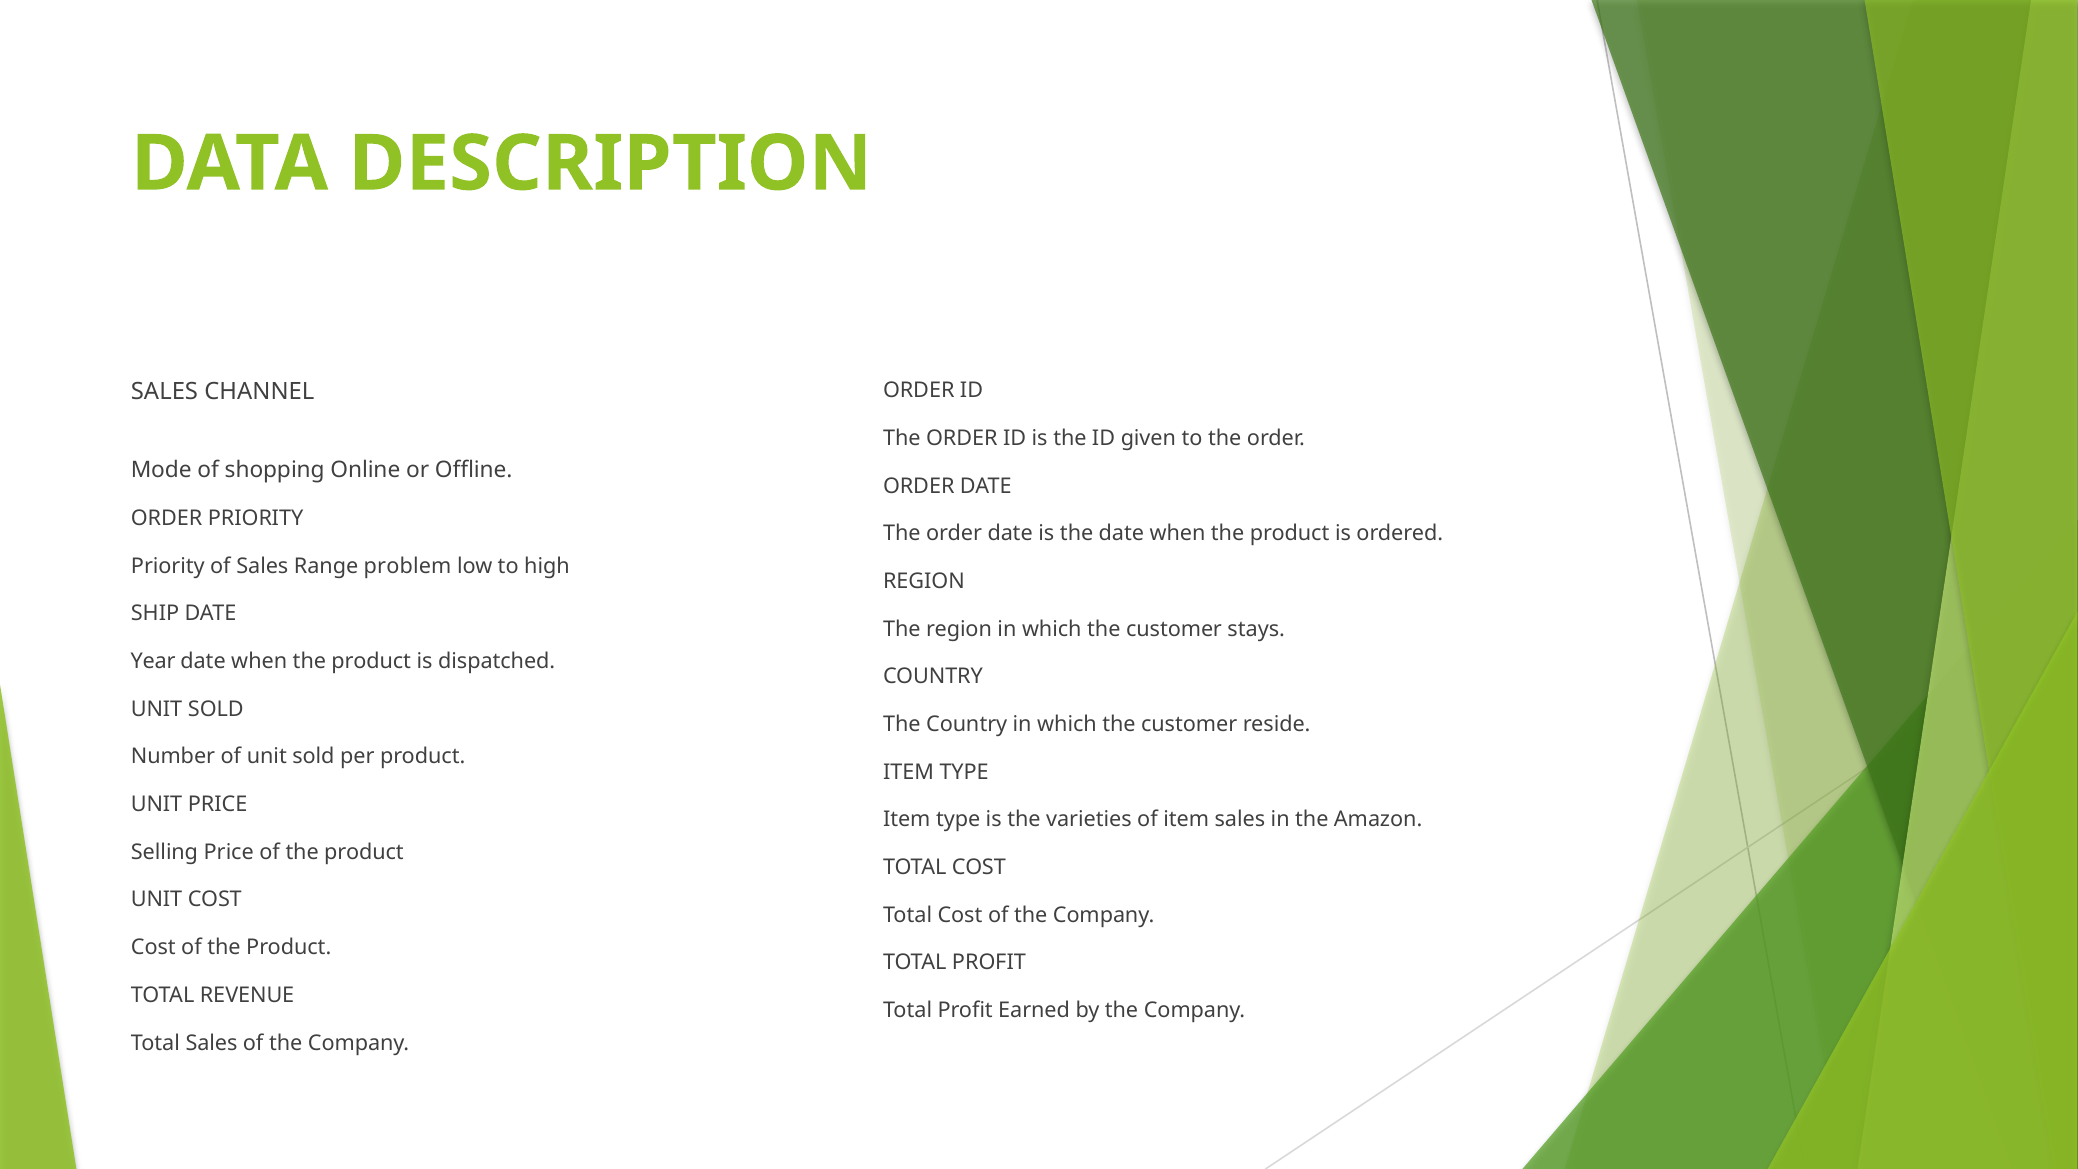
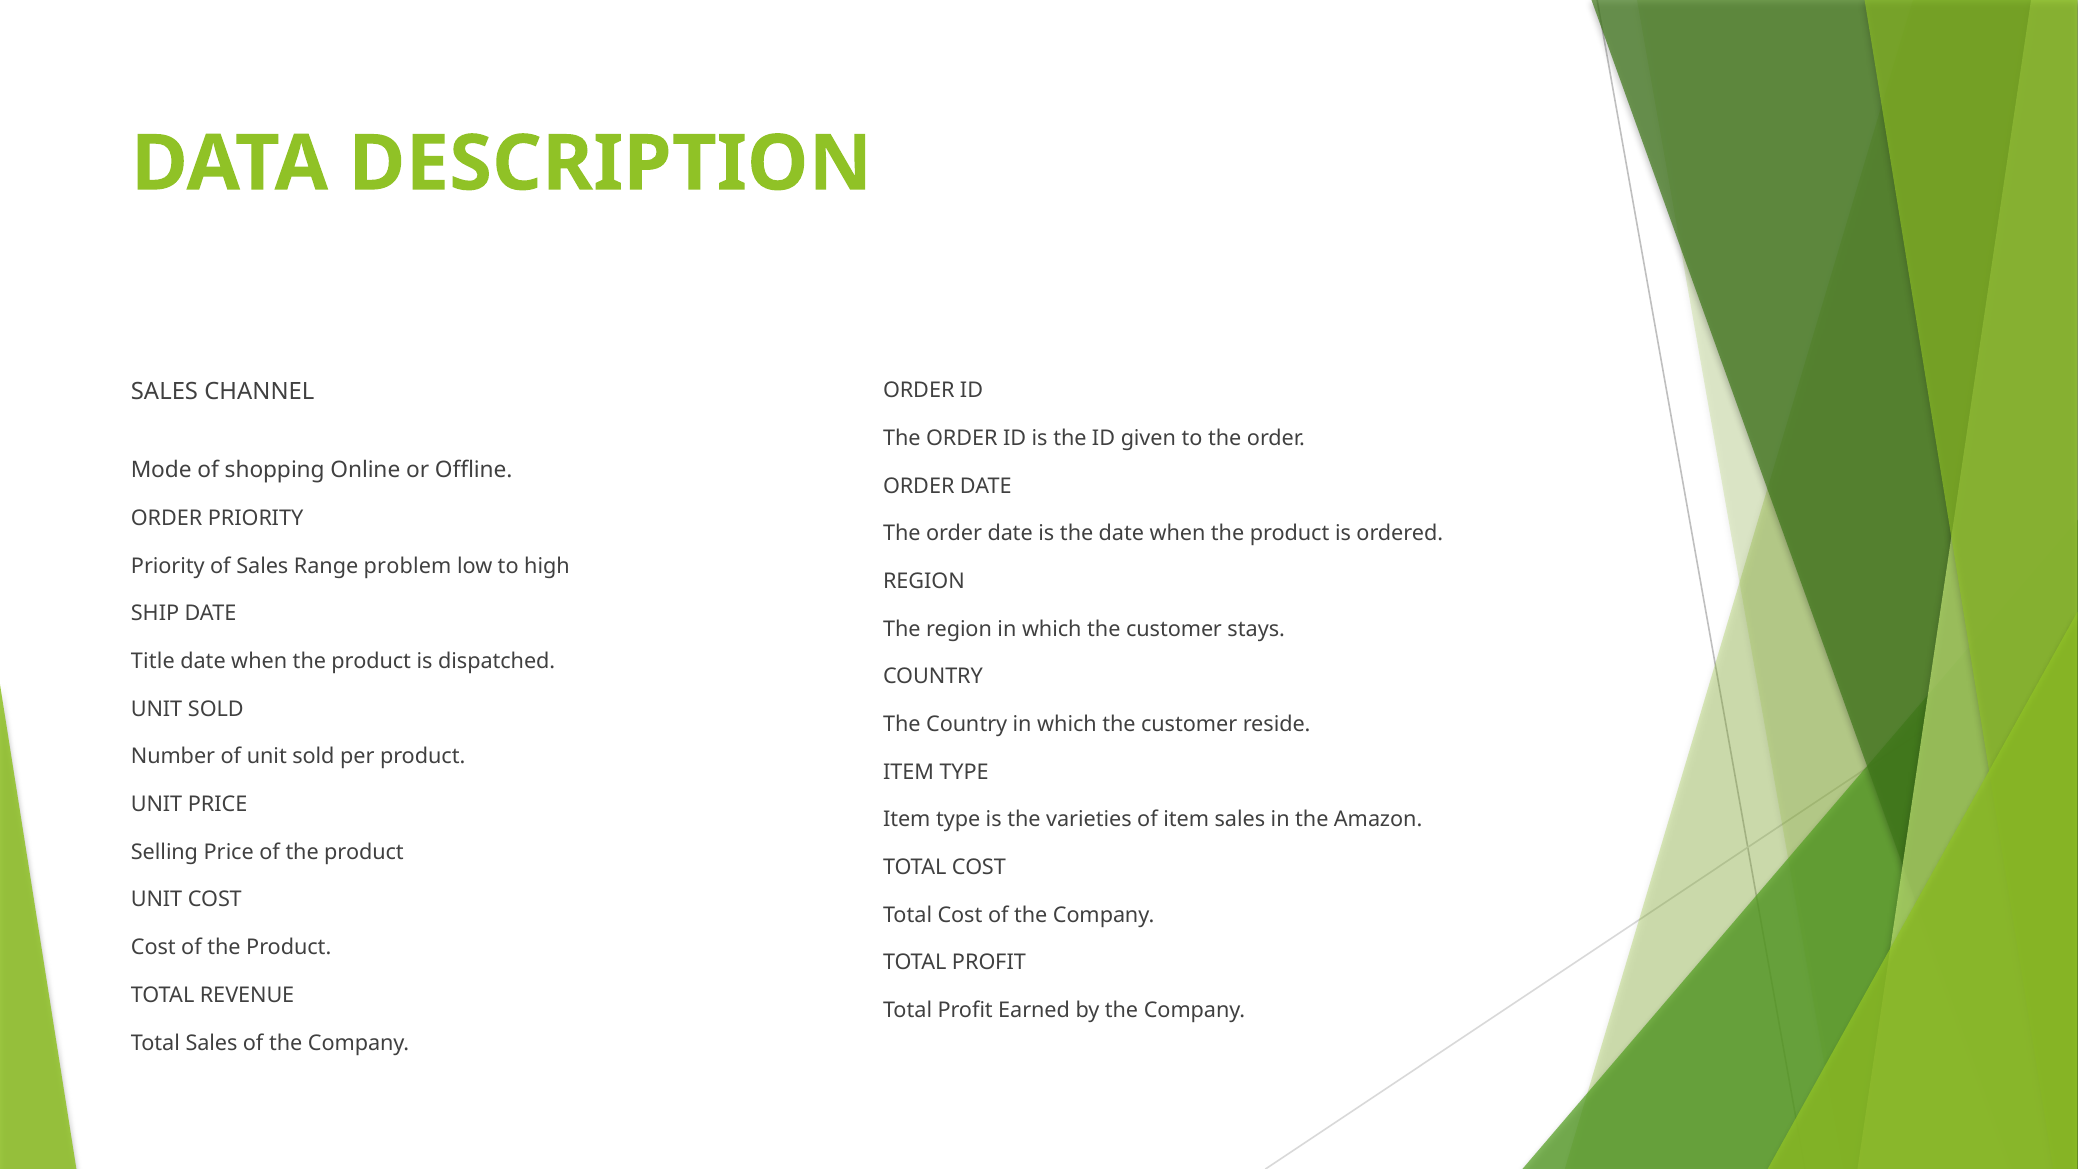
Year: Year -> Title
